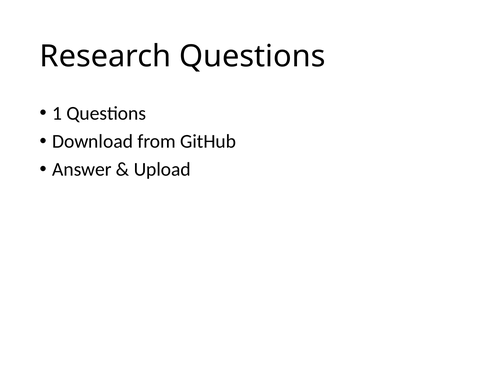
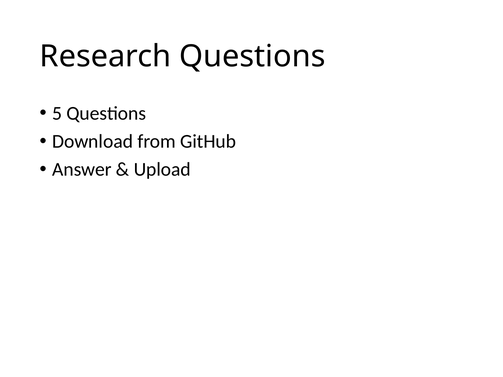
1: 1 -> 5
